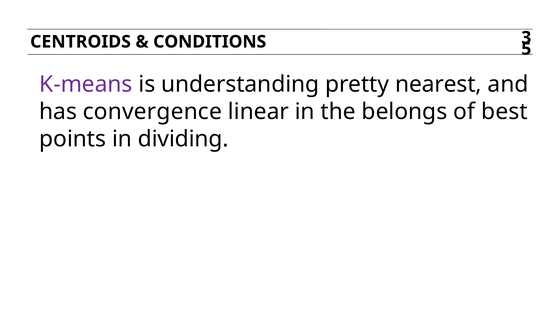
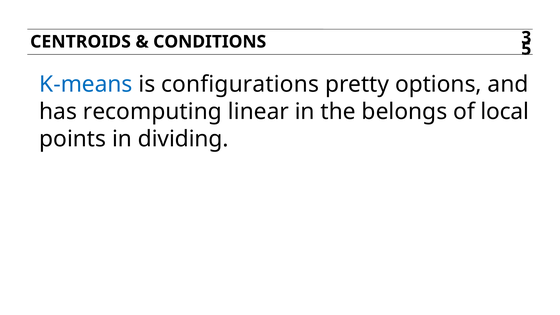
K-means colour: purple -> blue
understanding: understanding -> configurations
nearest: nearest -> options
convergence: convergence -> recomputing
best: best -> local
